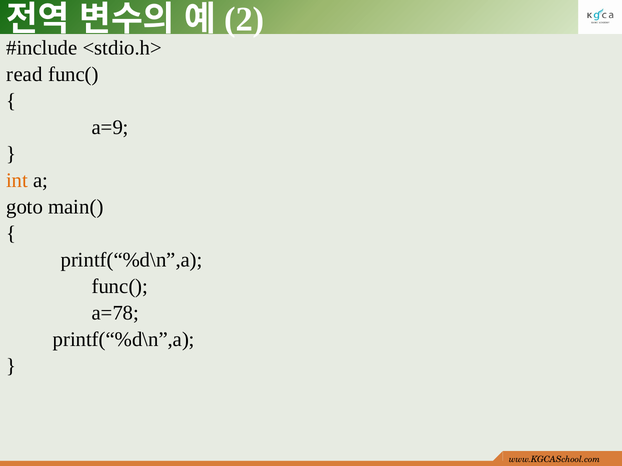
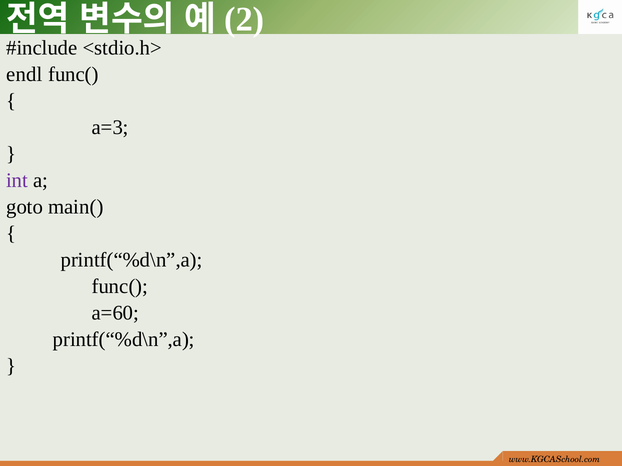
read: read -> endl
a=9: a=9 -> a=3
int colour: orange -> purple
a=78: a=78 -> a=60
